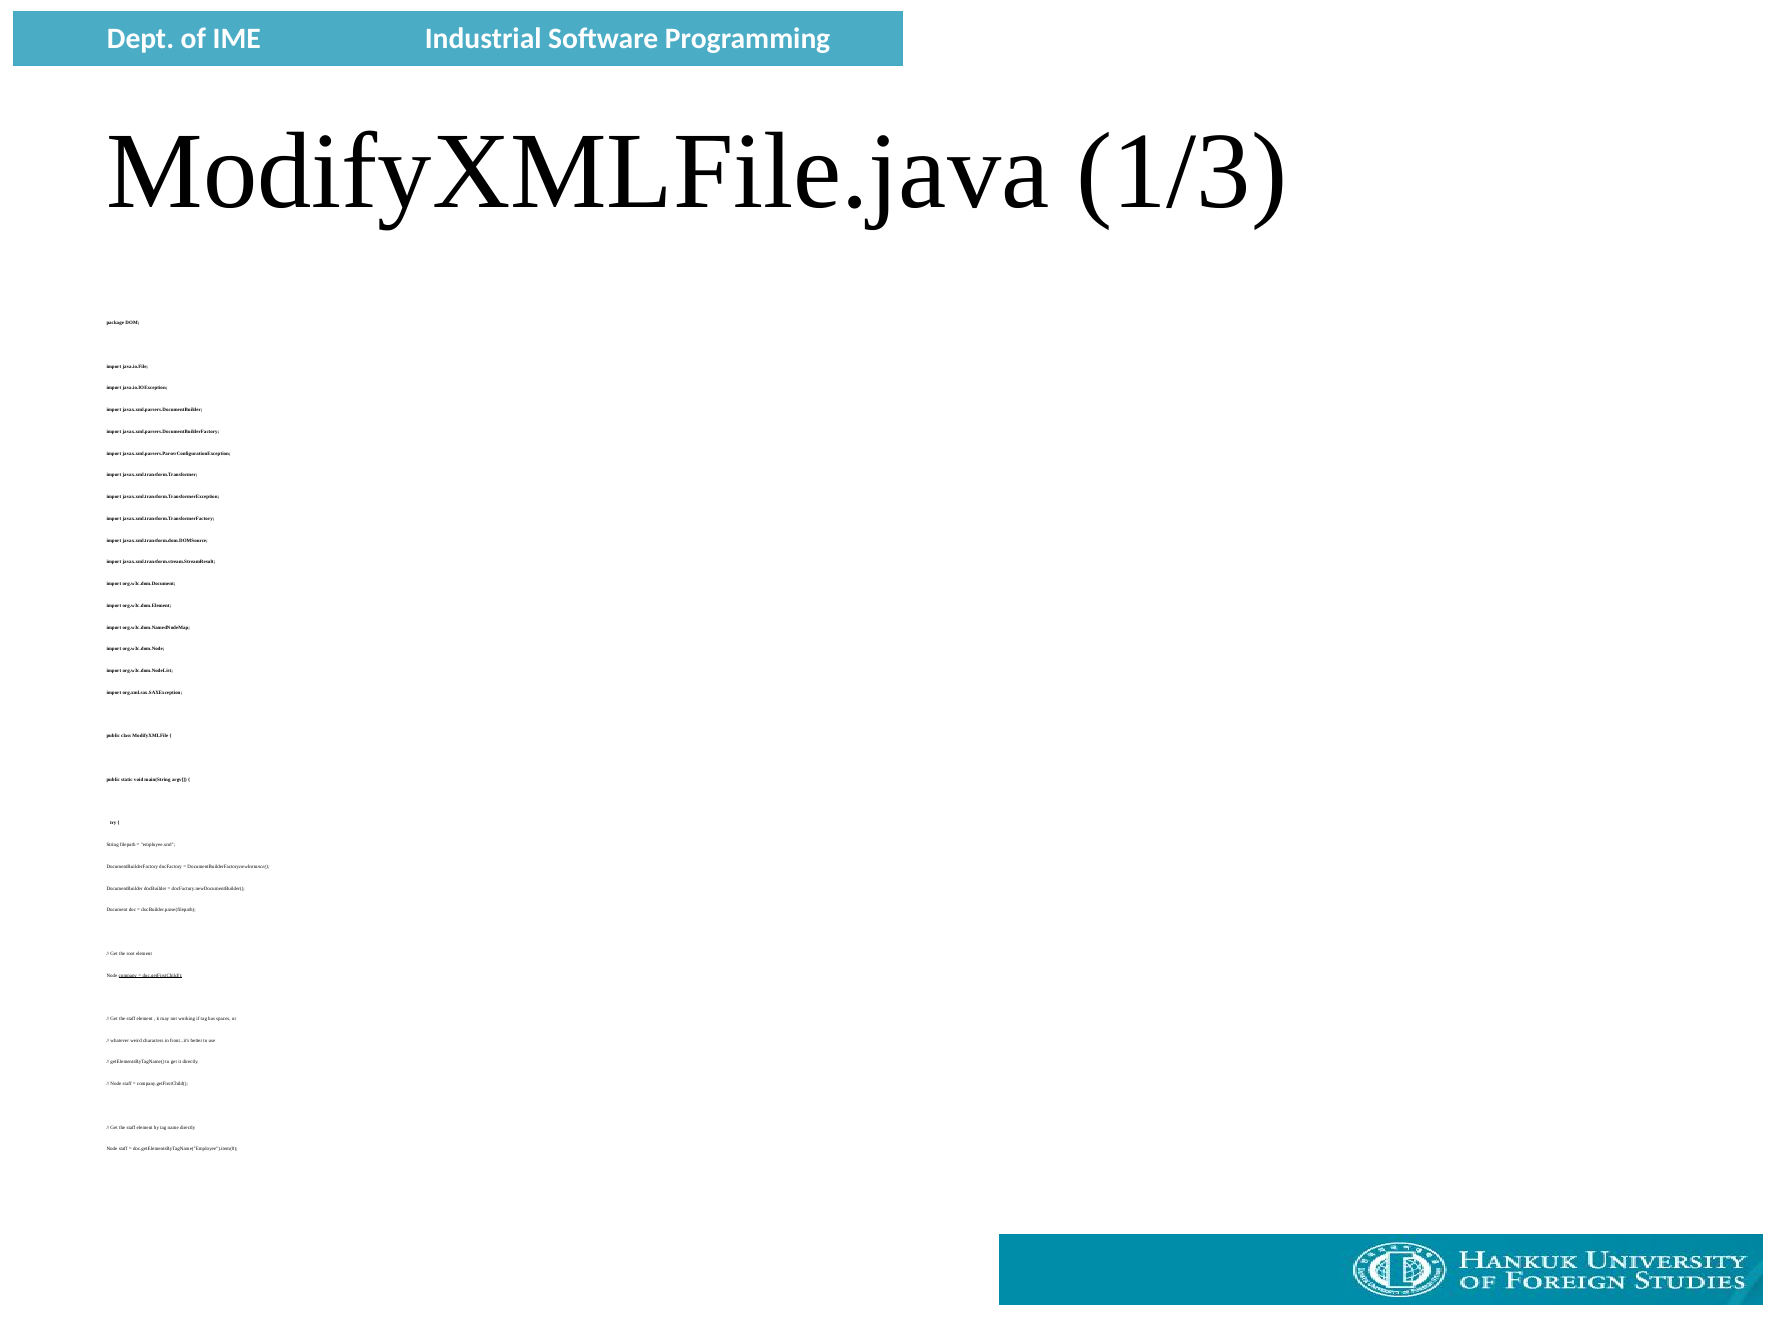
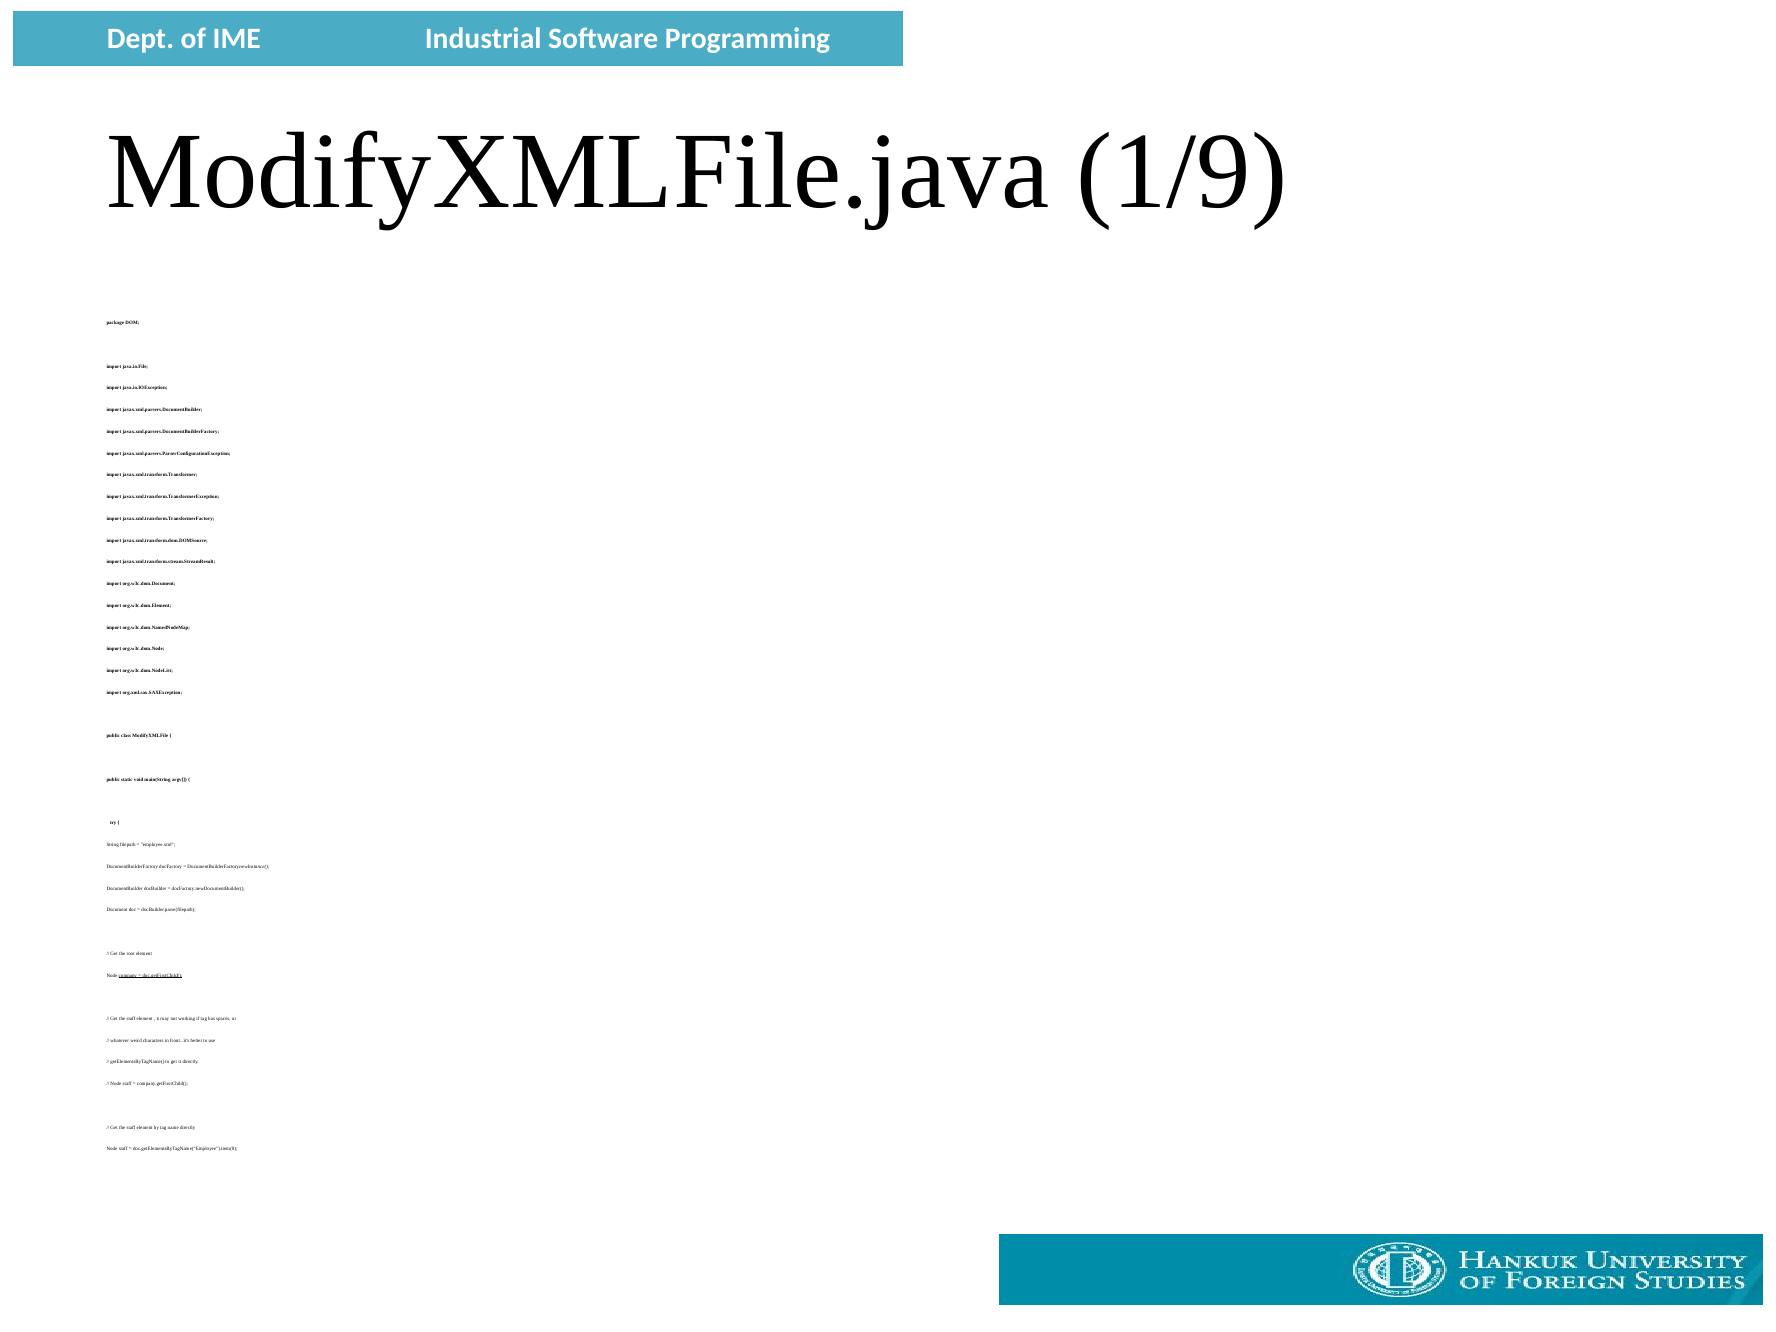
1/3: 1/3 -> 1/9
